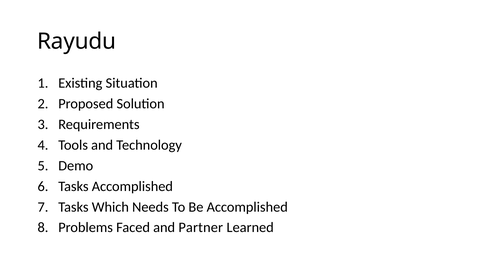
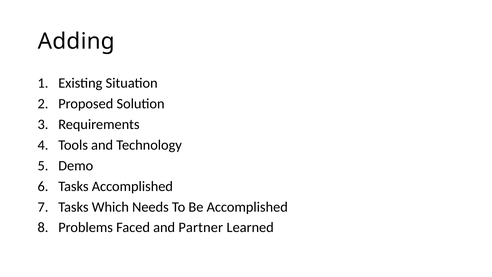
Rayudu: Rayudu -> Adding
